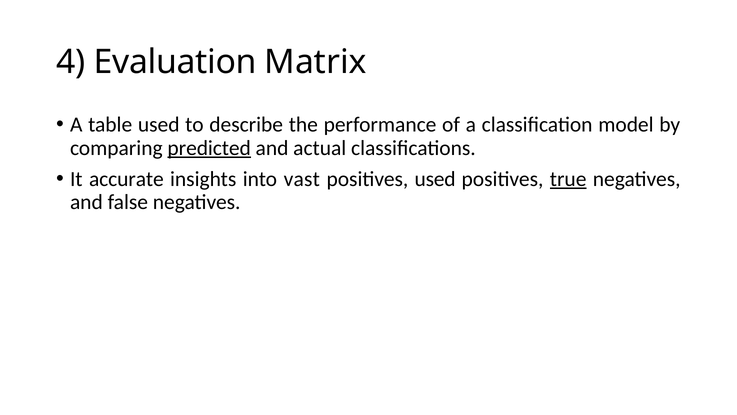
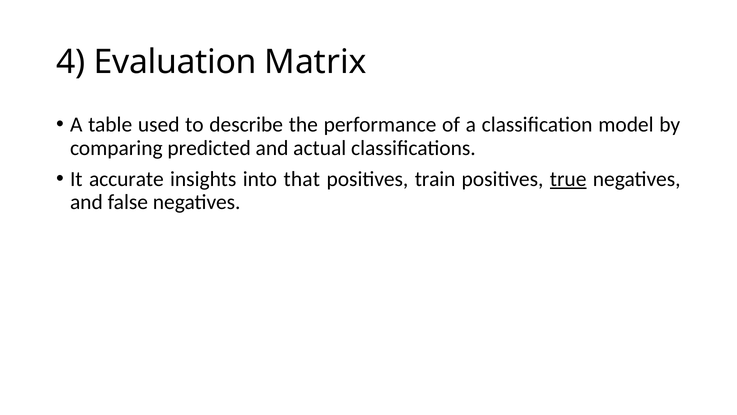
predicted underline: present -> none
vast: vast -> that
positives used: used -> train
